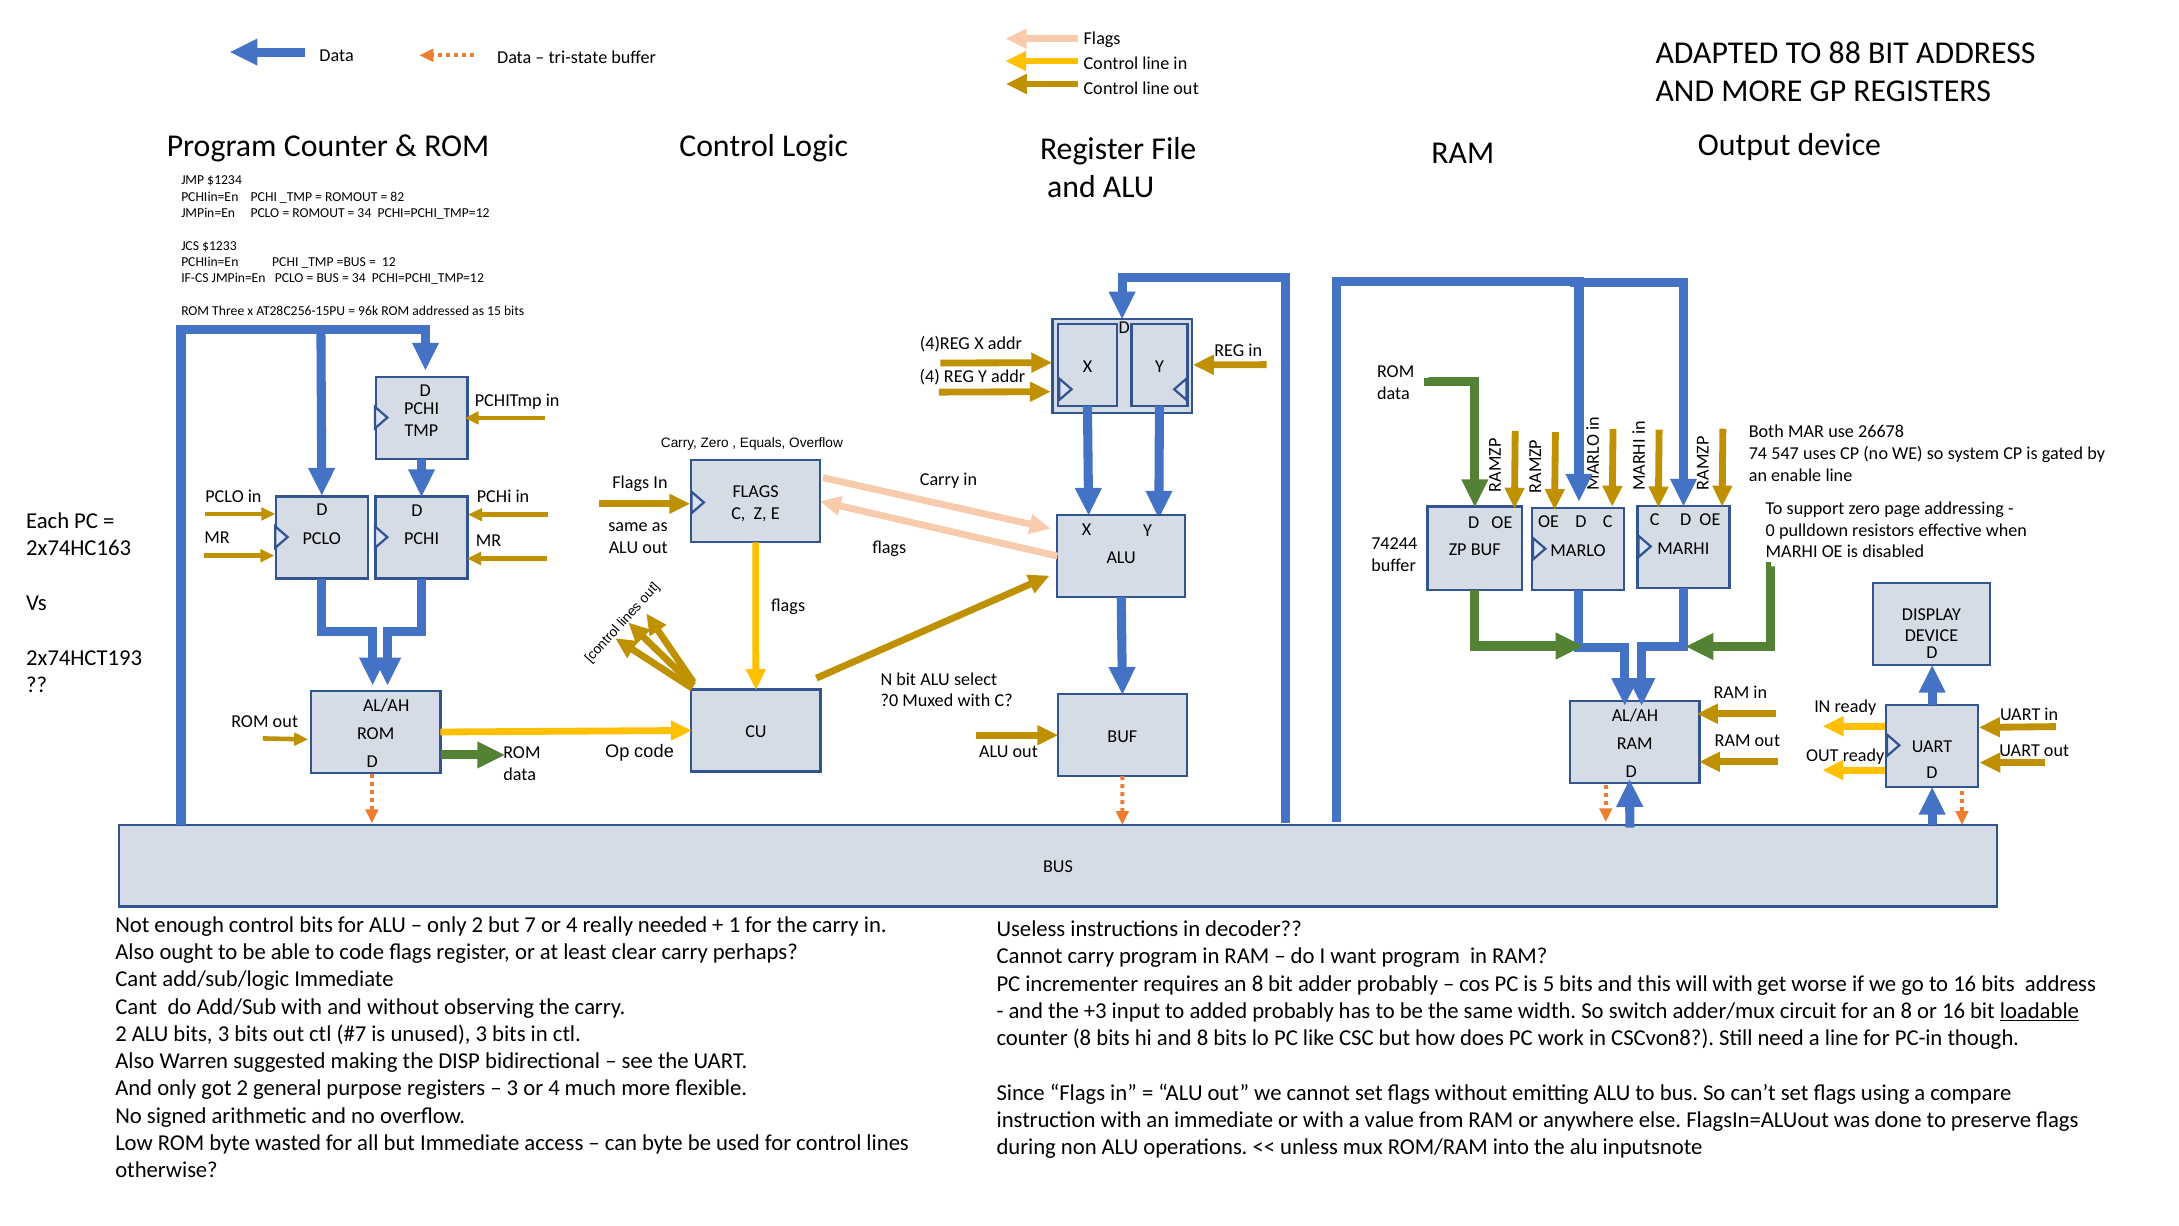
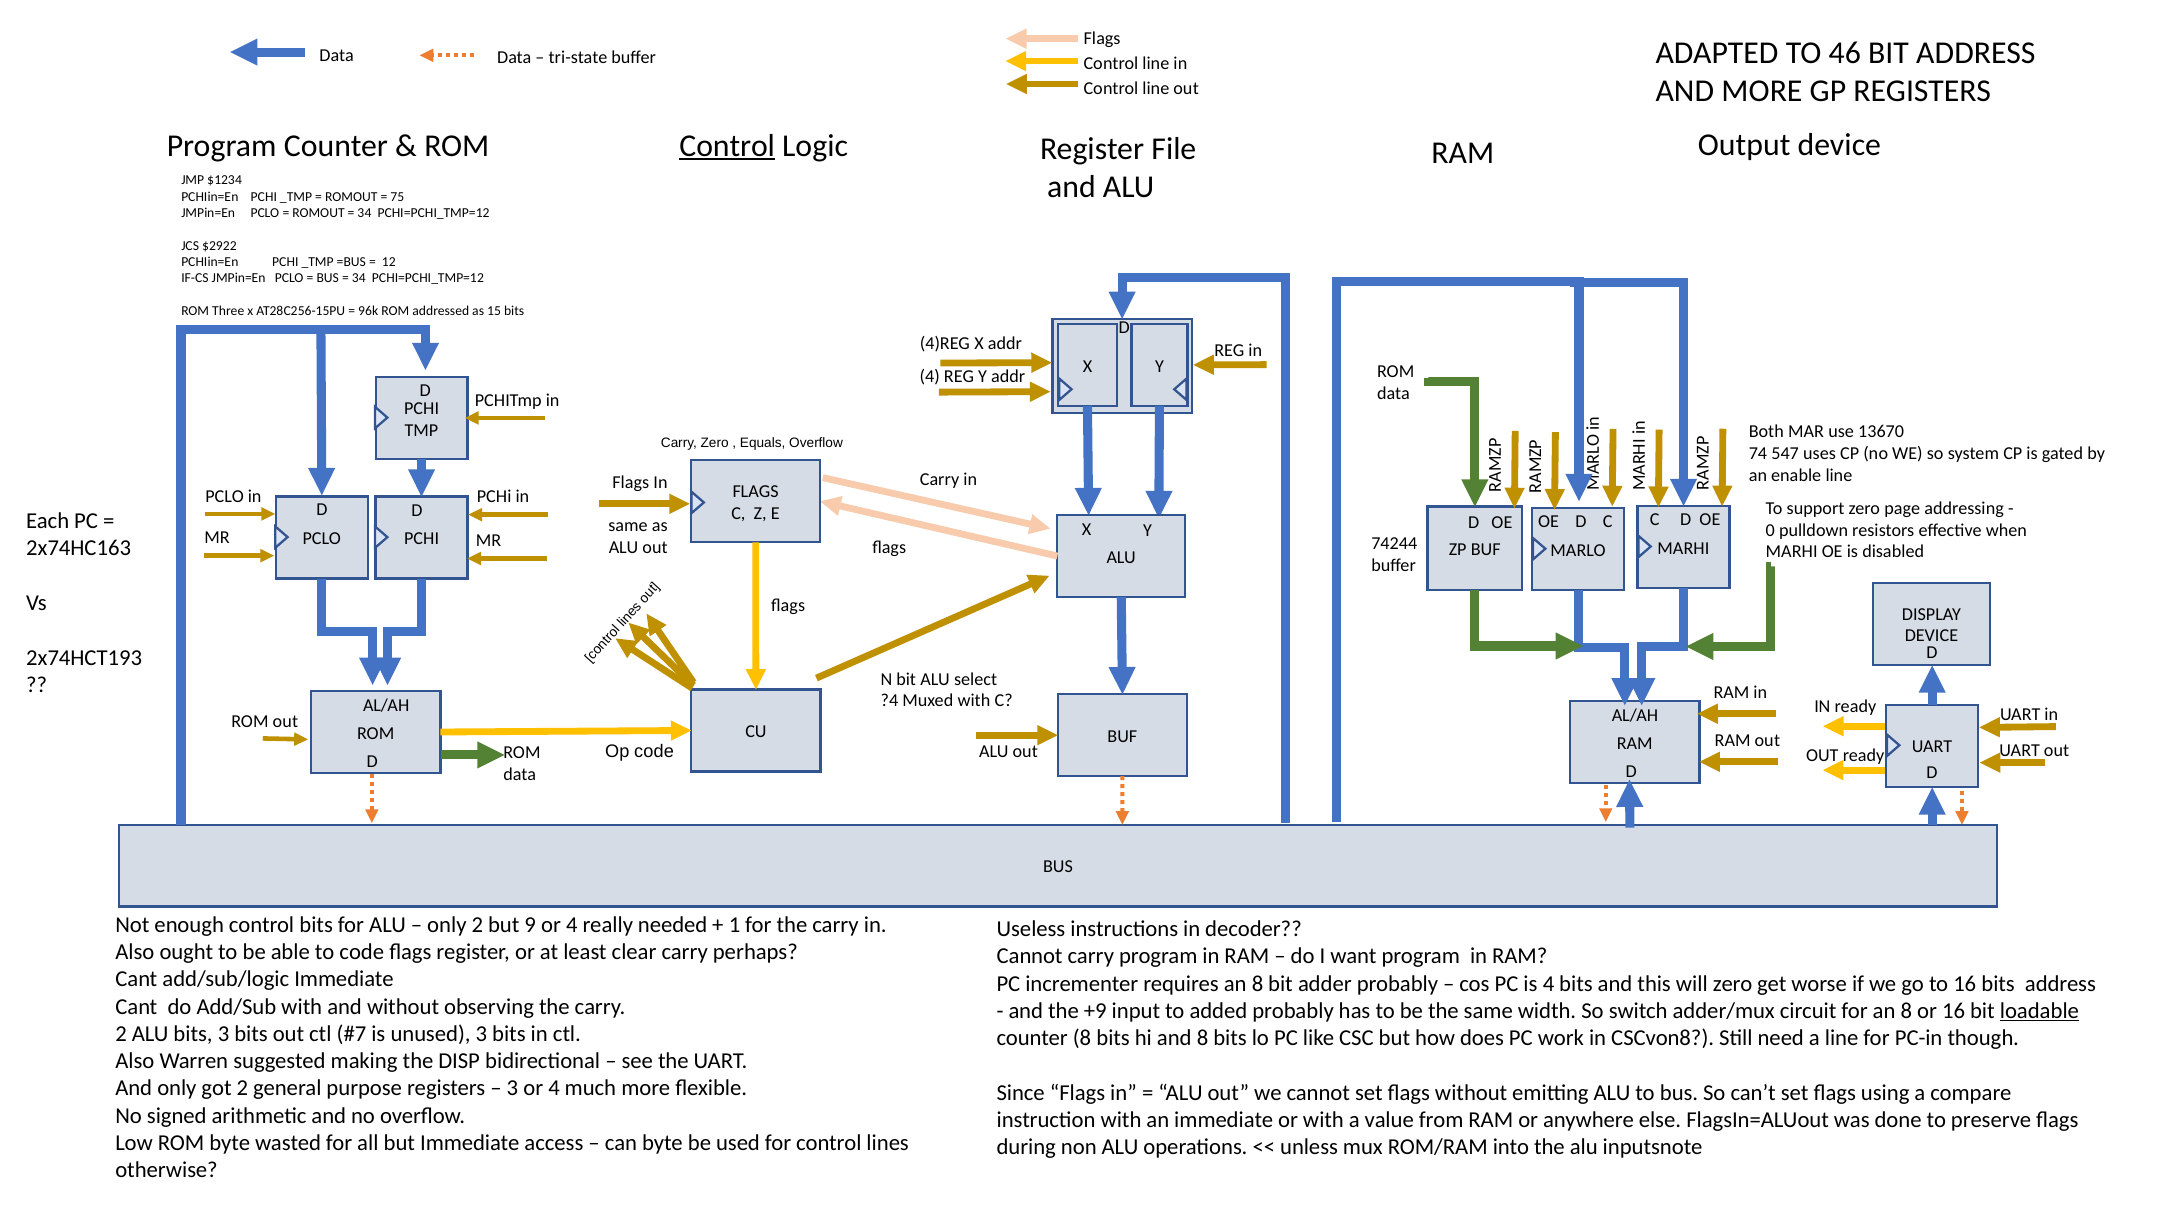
88: 88 -> 46
Control at (727, 146) underline: none -> present
82: 82 -> 75
$1233: $1233 -> $2922
26678: 26678 -> 13670
?0: ?0 -> ?4
7: 7 -> 9
is 5: 5 -> 4
will with: with -> zero
+3: +3 -> +9
